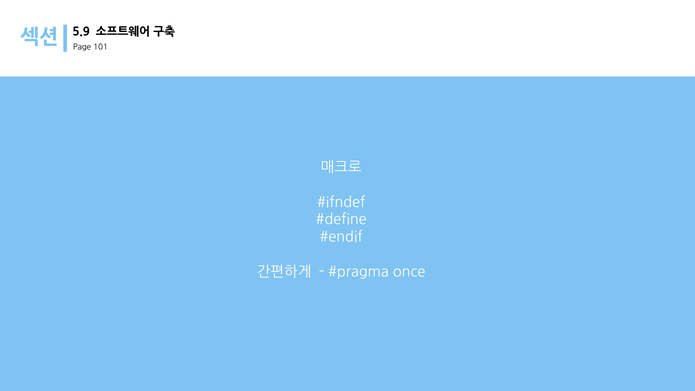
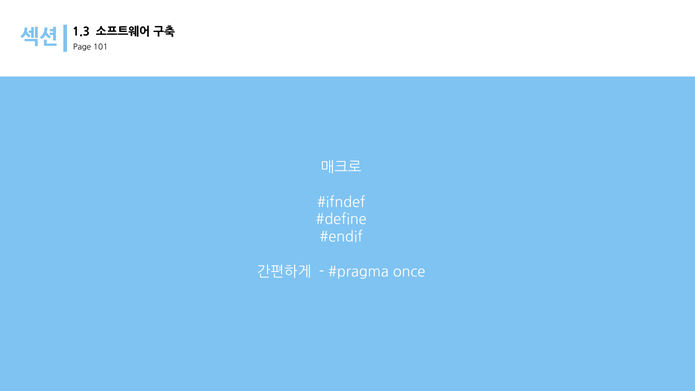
5.9: 5.9 -> 1.3
